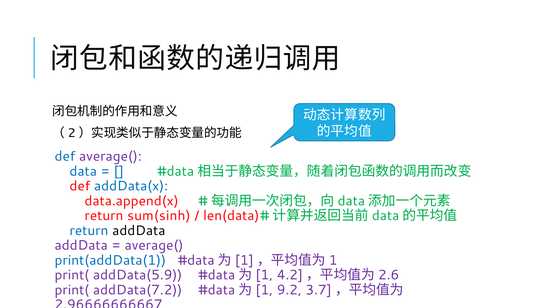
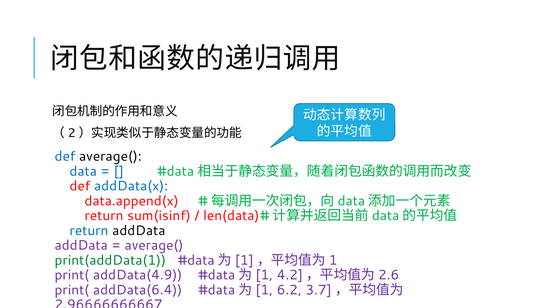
average( at (110, 157) colour: purple -> black
sum(sinh: sum(sinh -> sum(isinf
print(addData(1 colour: blue -> green
addData(5.9: addData(5.9 -> addData(4.9
addData(7.2: addData(7.2 -> addData(6.4
9.2: 9.2 -> 6.2
